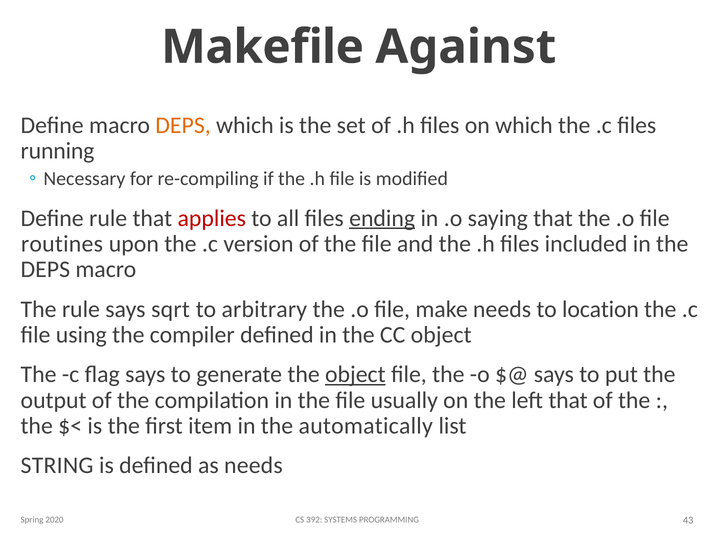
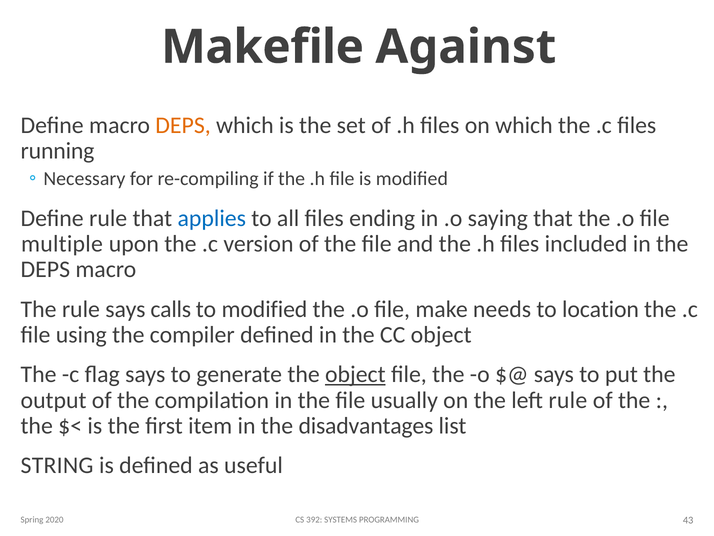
applies colour: red -> blue
ending underline: present -> none
routines: routines -> multiple
sqrt: sqrt -> calls
to arbitrary: arbitrary -> modified
left that: that -> rule
automatically: automatically -> disadvantages
as needs: needs -> useful
